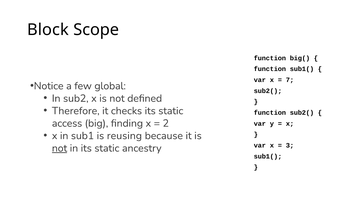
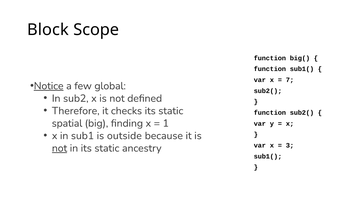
Notice underline: none -> present
access: access -> spatial
2: 2 -> 1
reusing: reusing -> outside
